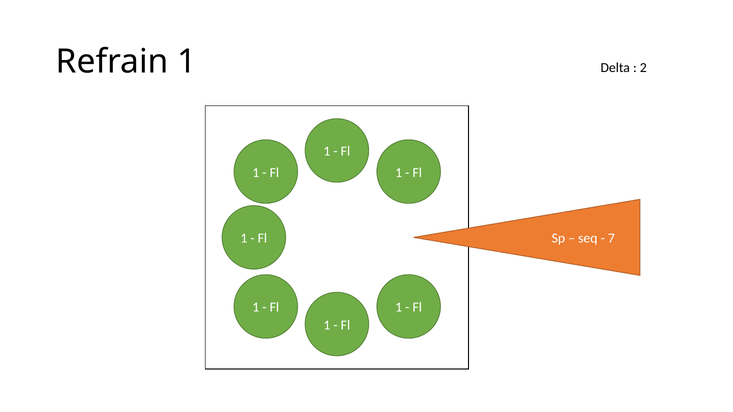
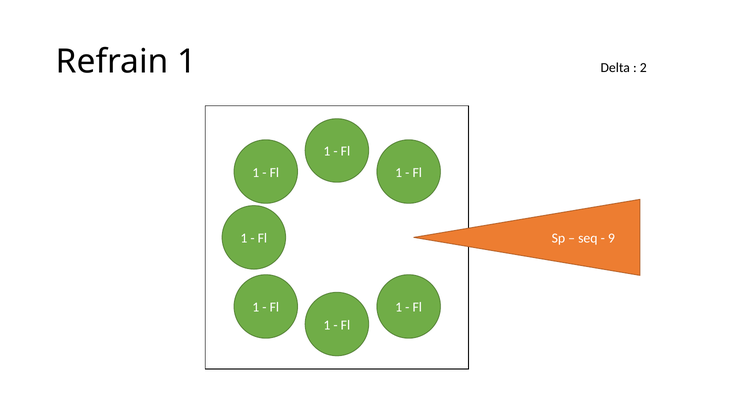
7: 7 -> 9
